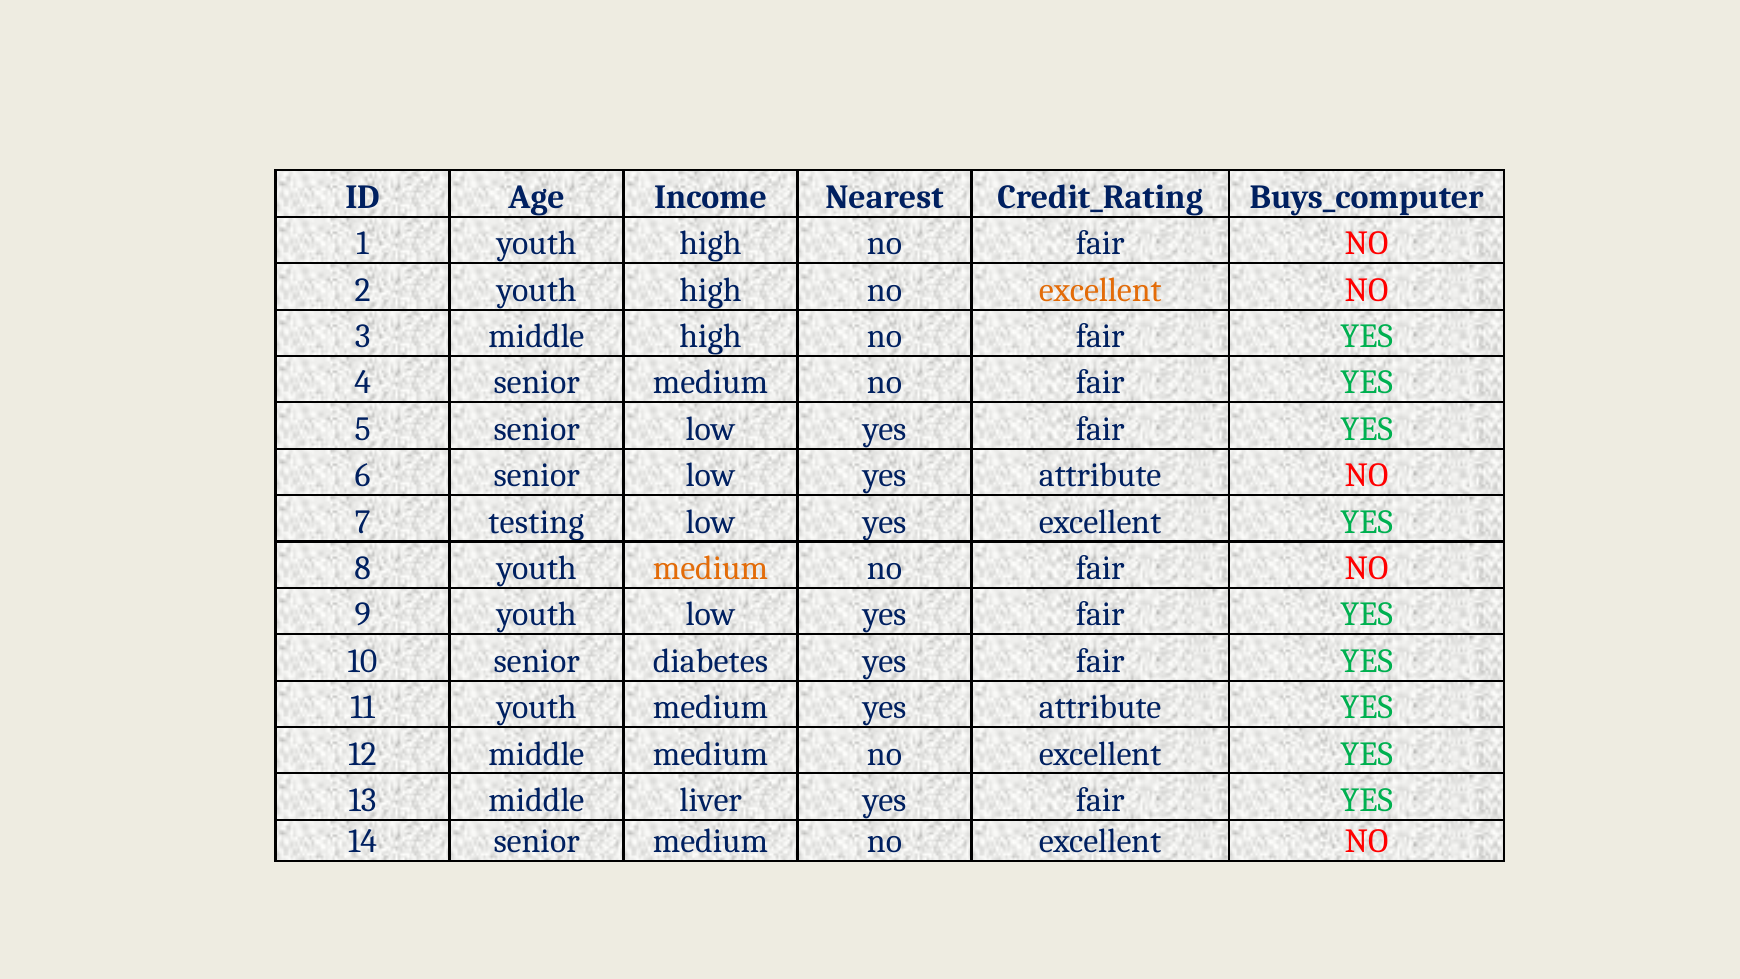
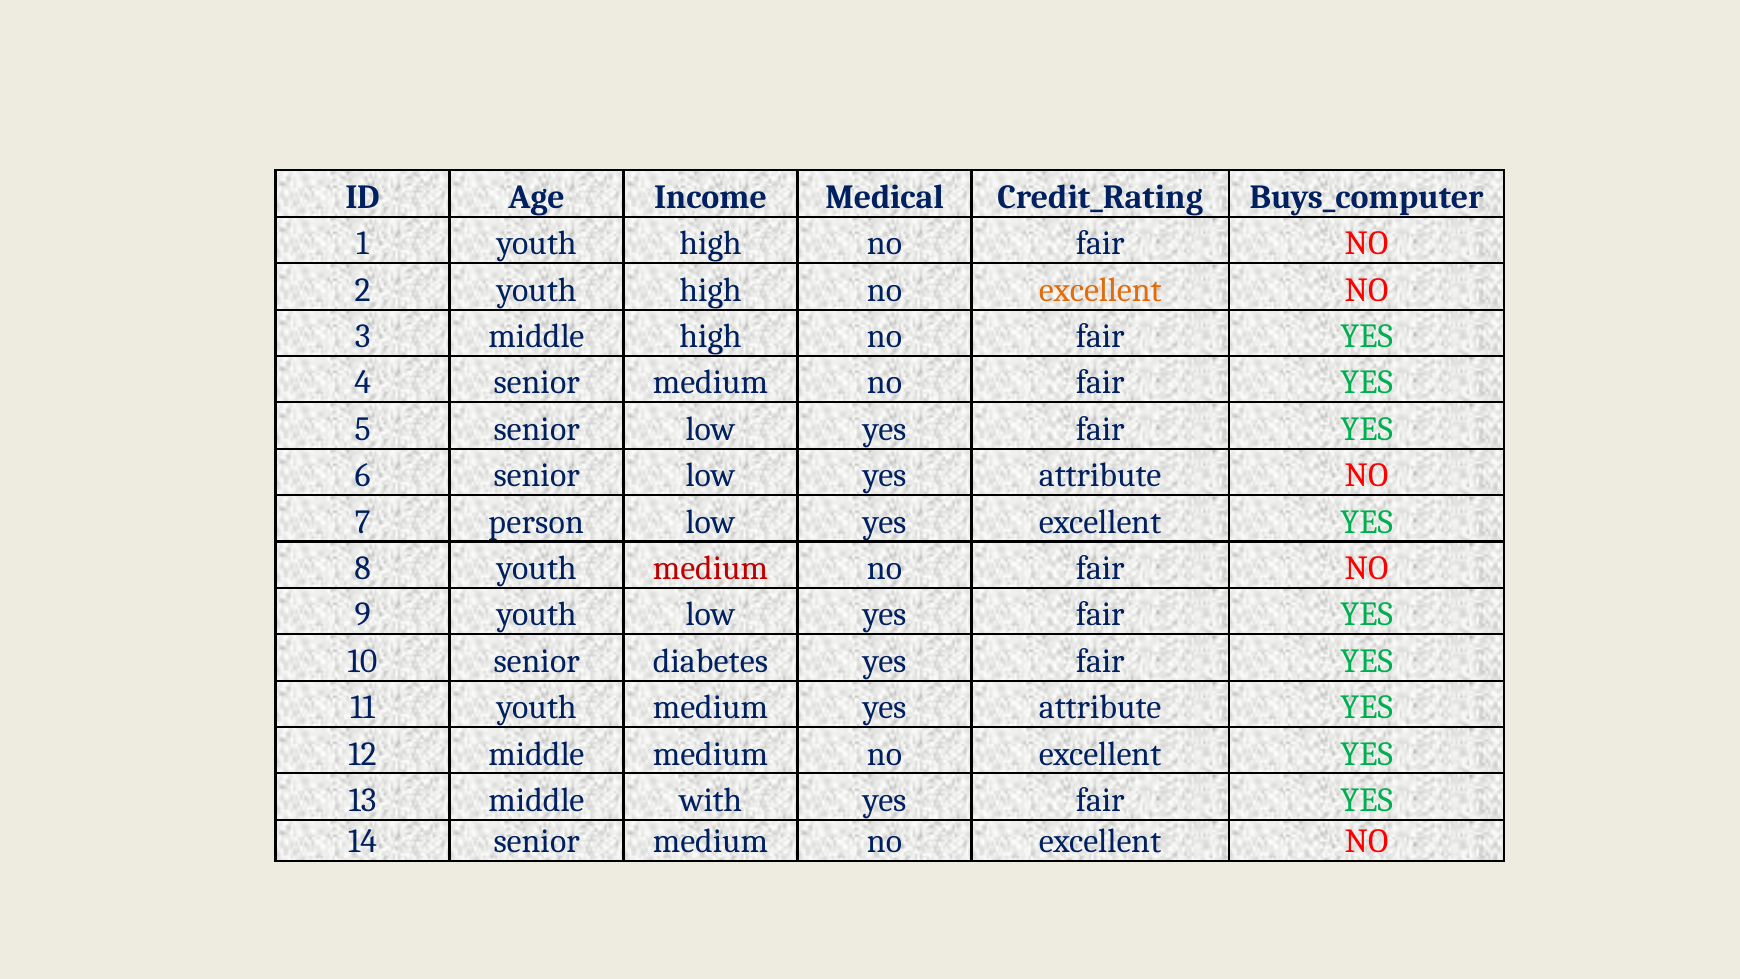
Nearest: Nearest -> Medical
testing: testing -> person
medium at (710, 568) colour: orange -> red
liver: liver -> with
